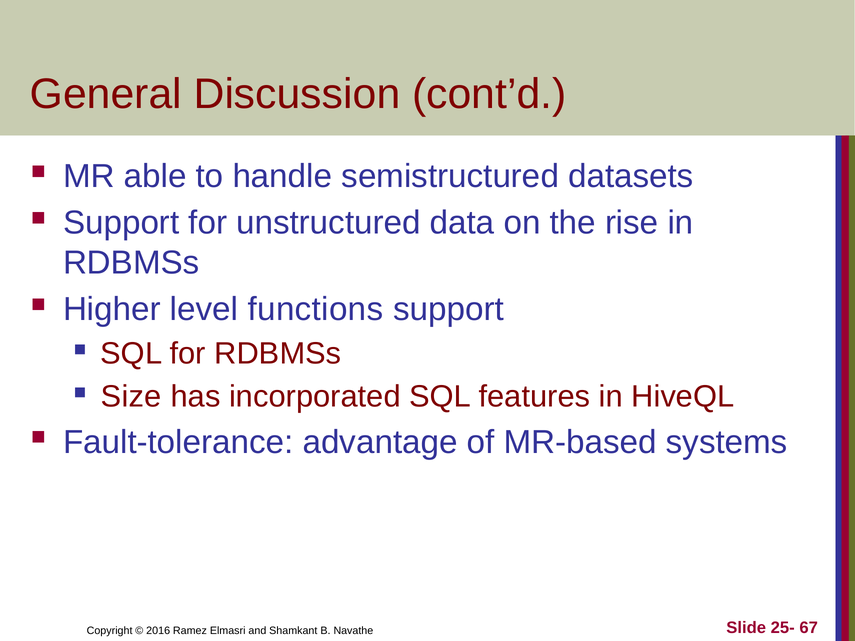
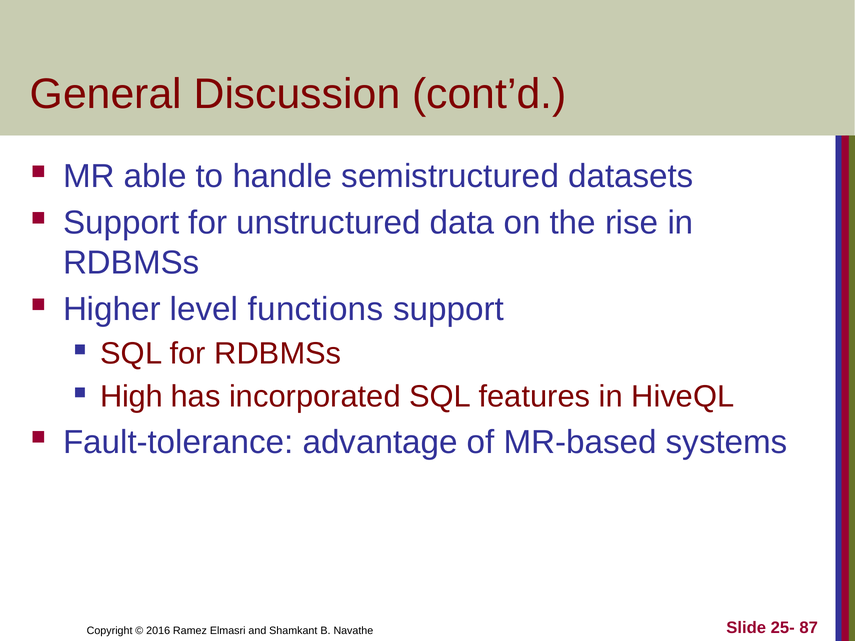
Size: Size -> High
67: 67 -> 87
